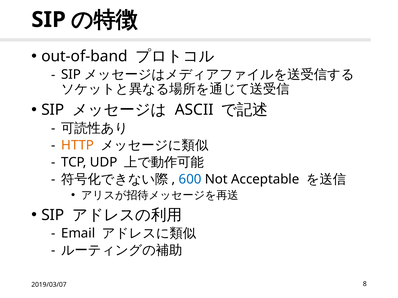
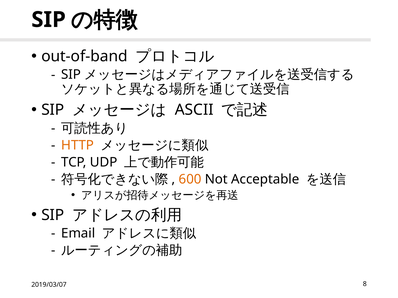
600 colour: blue -> orange
